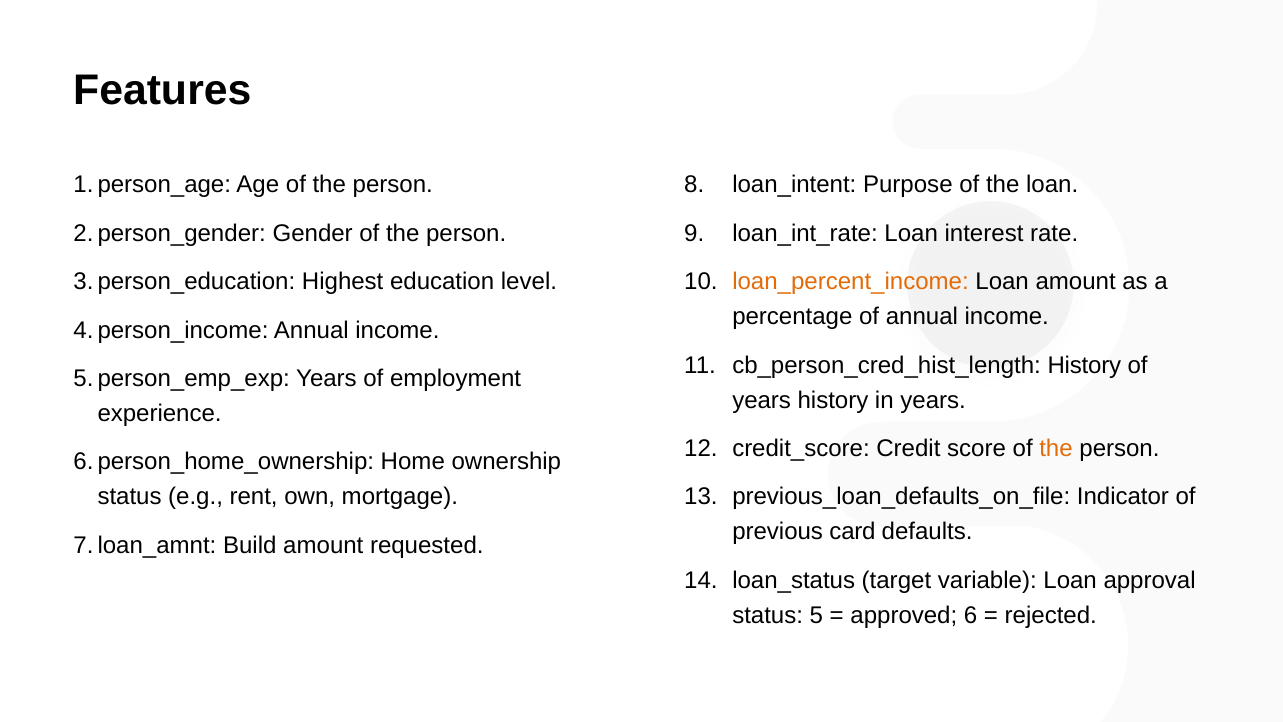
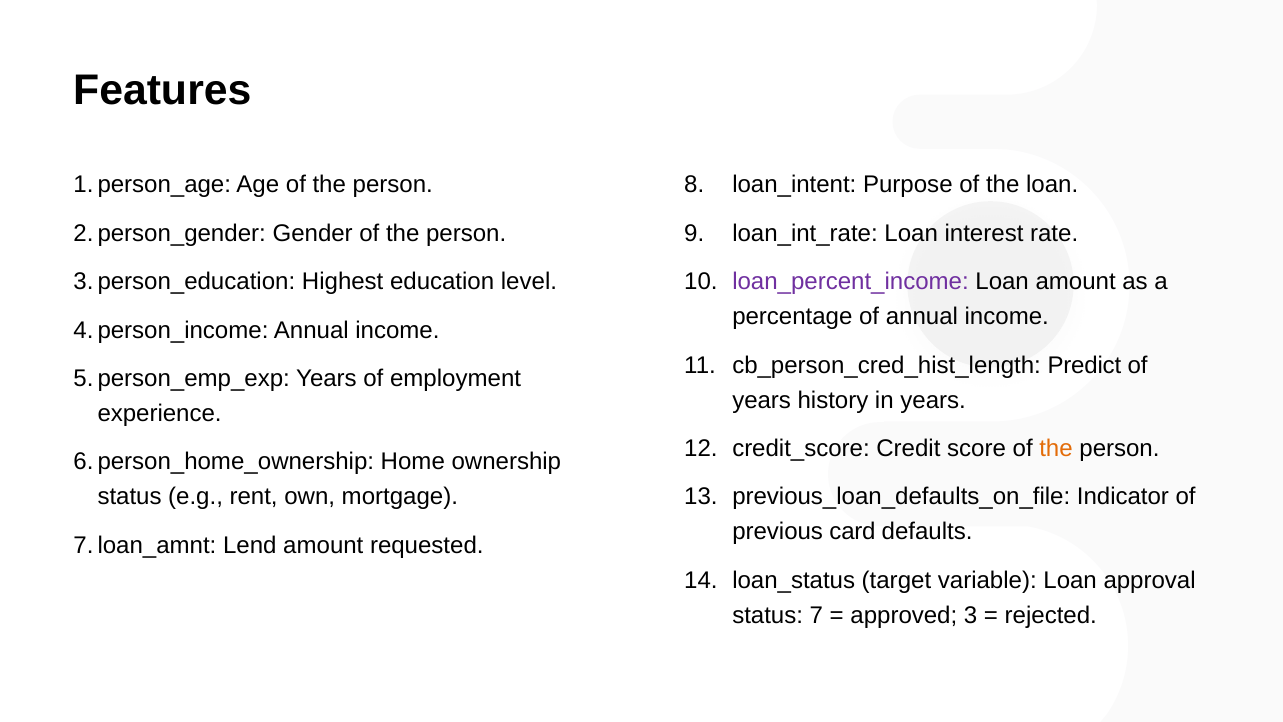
loan_percent_income colour: orange -> purple
cb_person_cred_hist_length History: History -> Predict
Build: Build -> Lend
5: 5 -> 7
6: 6 -> 3
